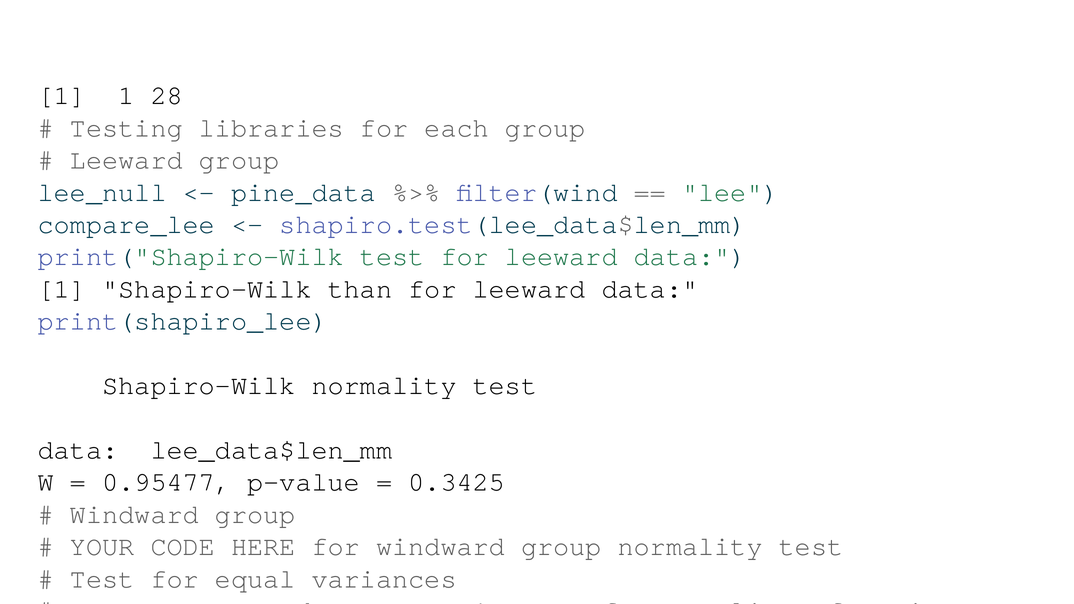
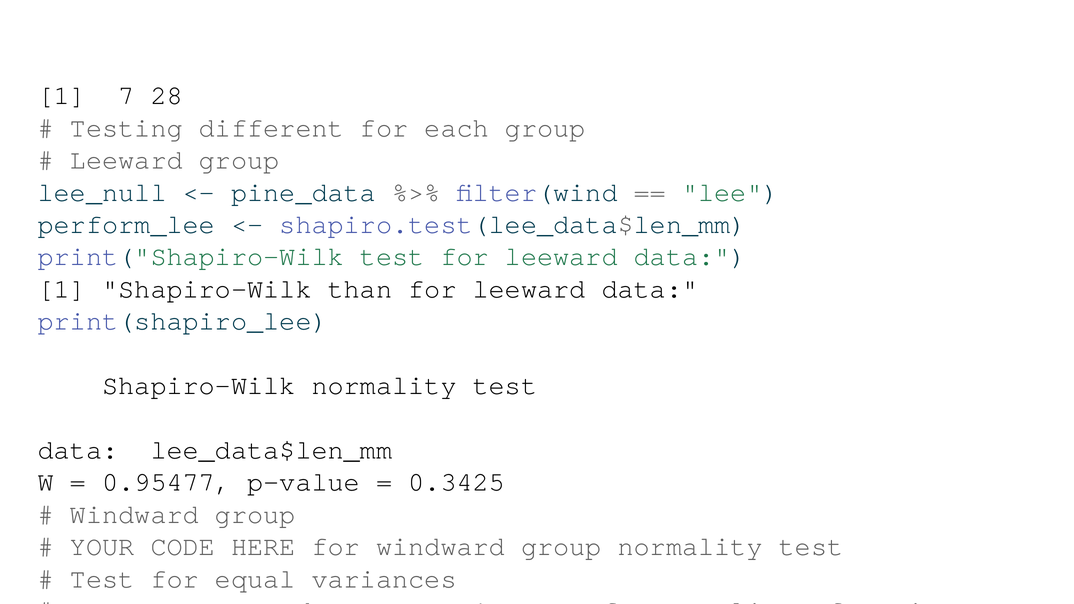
1 1: 1 -> 7
libraries: libraries -> different
compare_lee: compare_lee -> perform_lee
